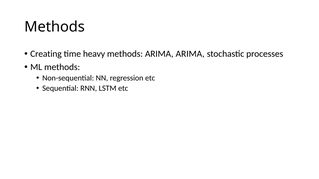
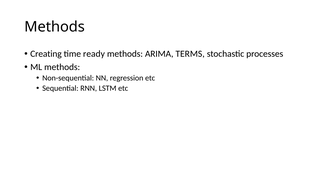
heavy: heavy -> ready
ARIMA ARIMA: ARIMA -> TERMS
